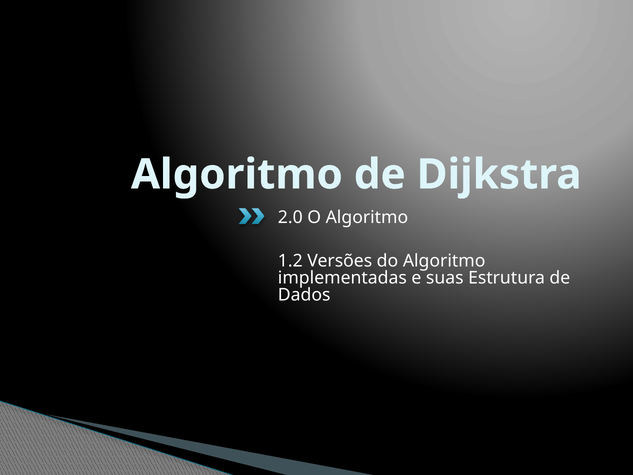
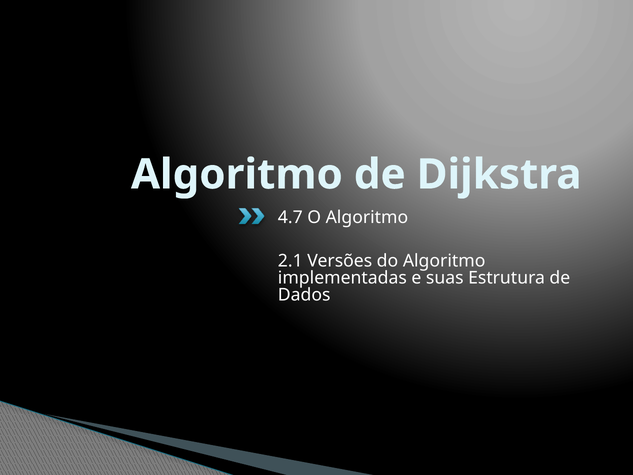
2.0: 2.0 -> 4.7
1.2: 1.2 -> 2.1
